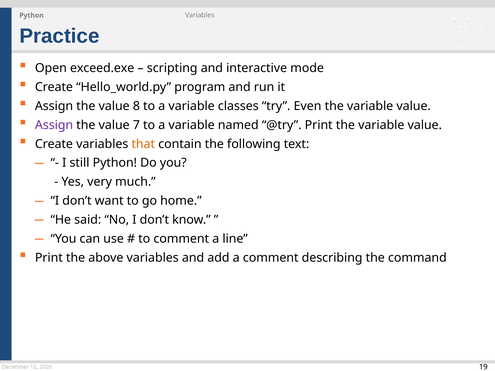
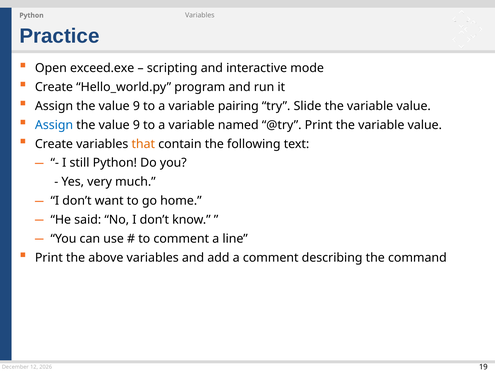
8 at (136, 106): 8 -> 9
classes: classes -> pairing
Even: Even -> Slide
Assign at (54, 125) colour: purple -> blue
7 at (136, 125): 7 -> 9
